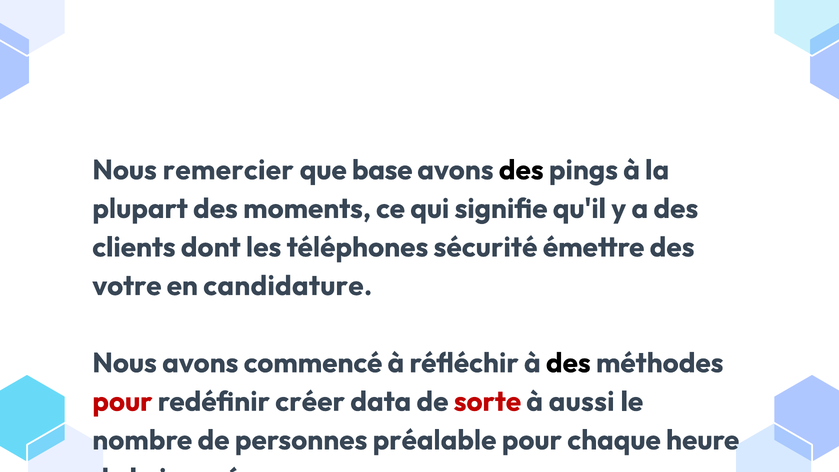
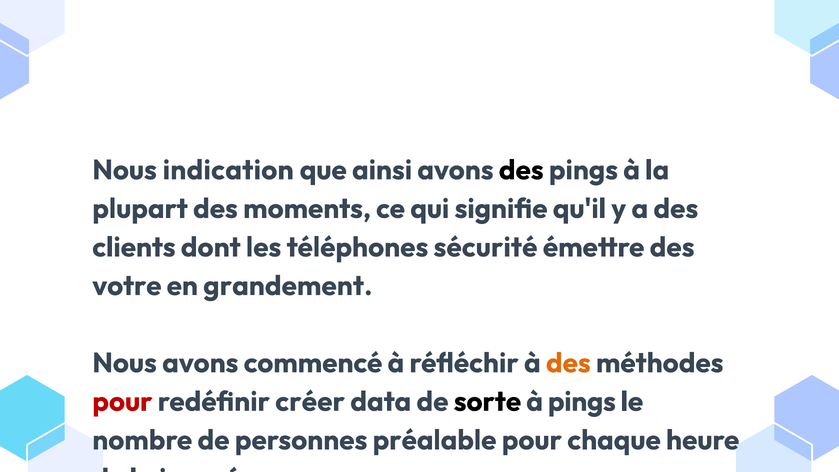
remercier: remercier -> indication
base: base -> ainsi
candidature: candidature -> grandement
des at (568, 363) colour: black -> orange
sorte colour: red -> black
à aussi: aussi -> pings
